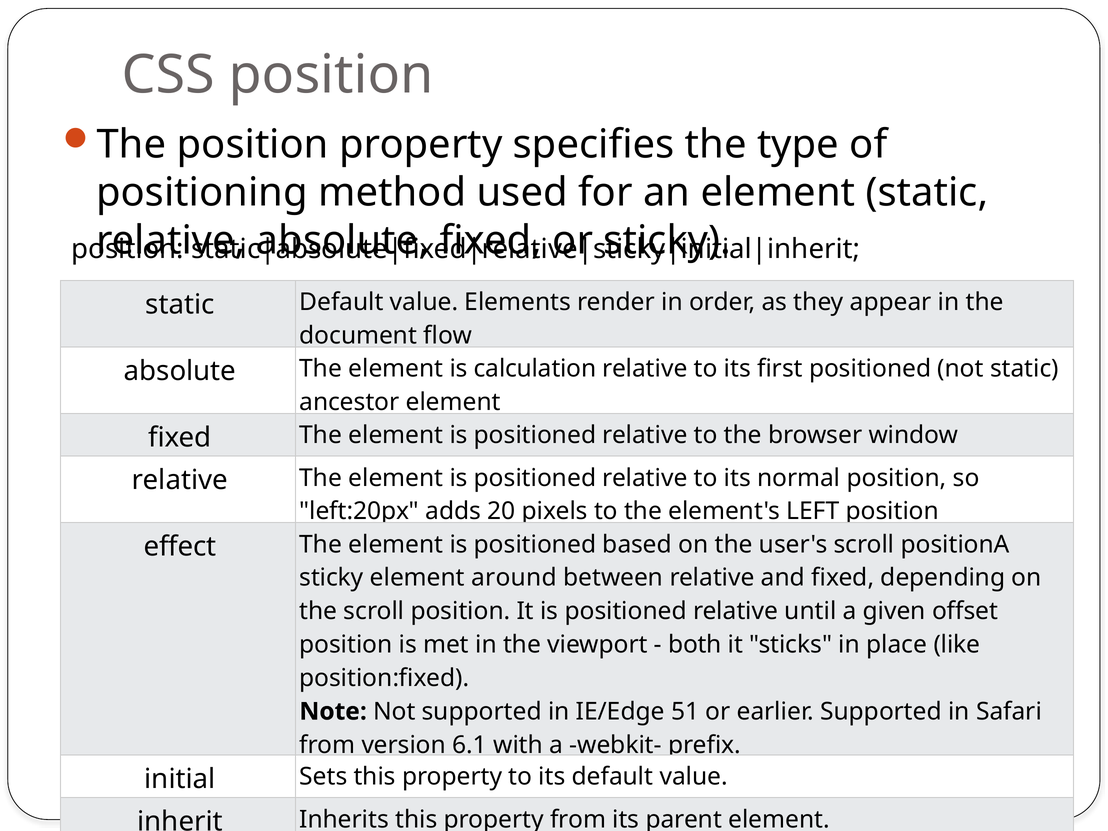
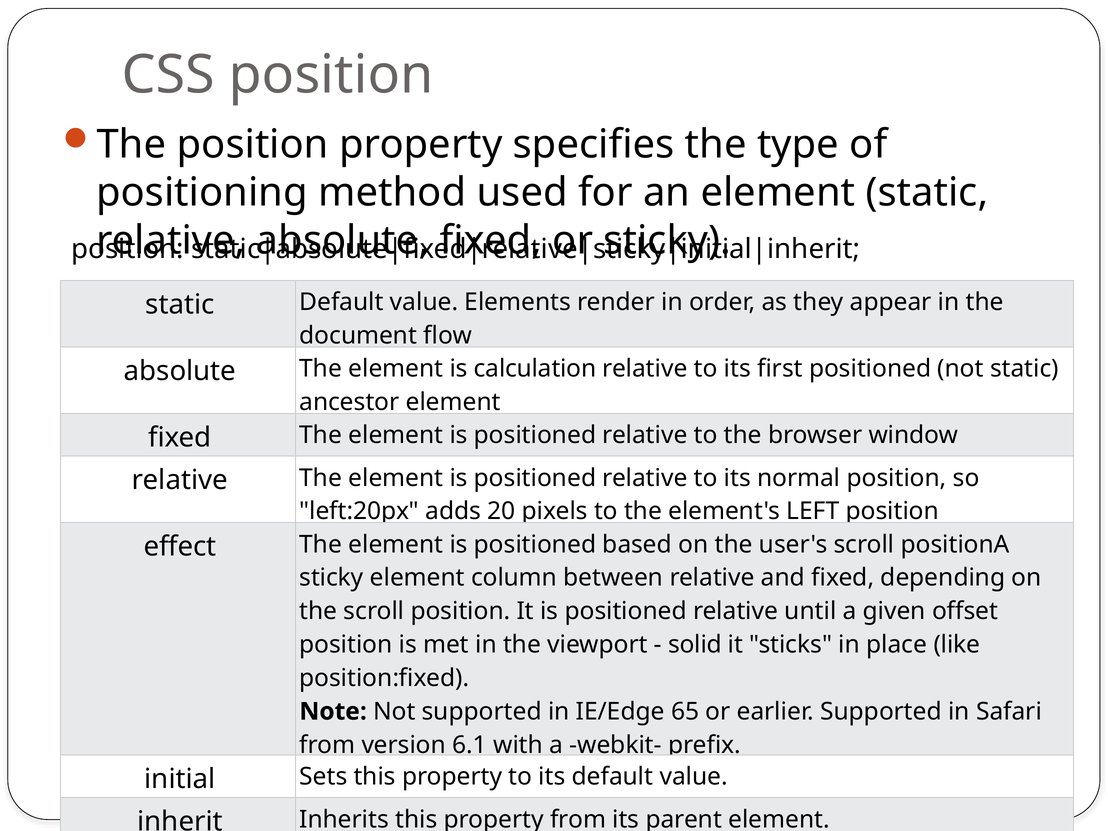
around: around -> column
both: both -> solid
51: 51 -> 65
